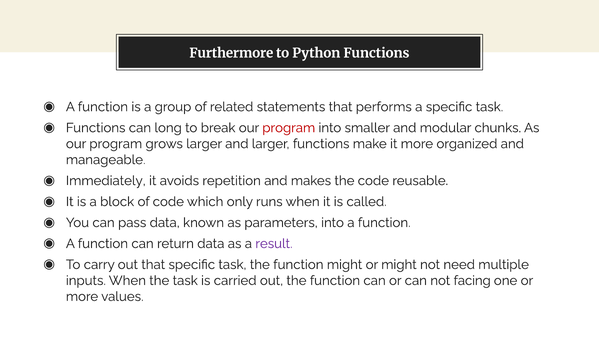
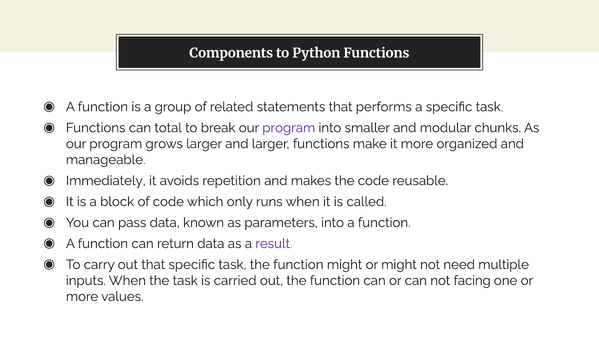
Furthermore: Furthermore -> Components
long: long -> total
program at (289, 128) colour: red -> purple
